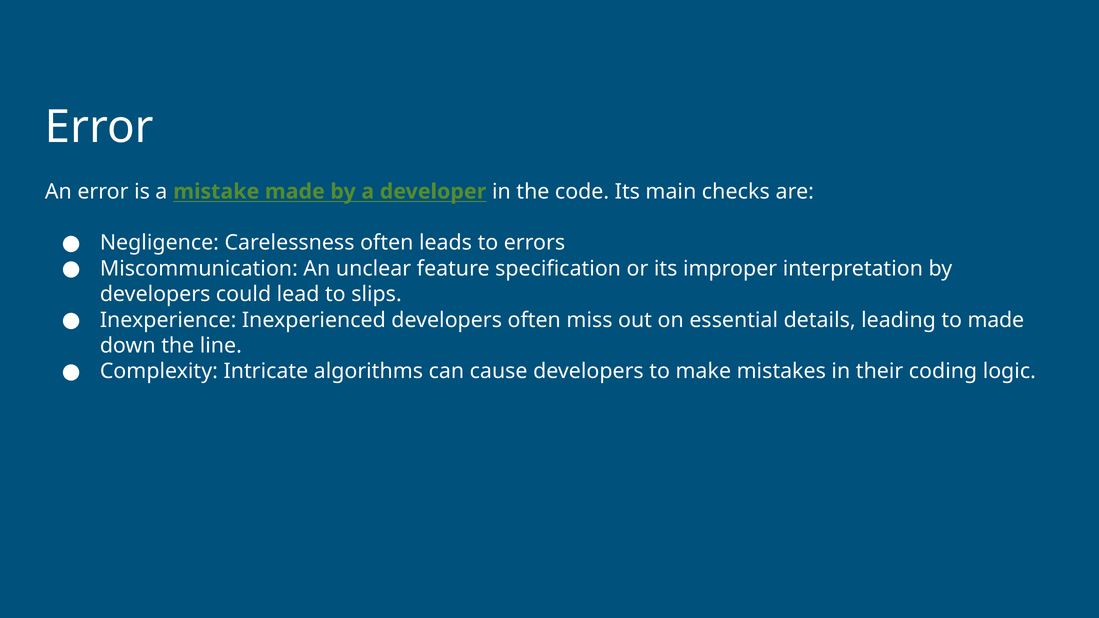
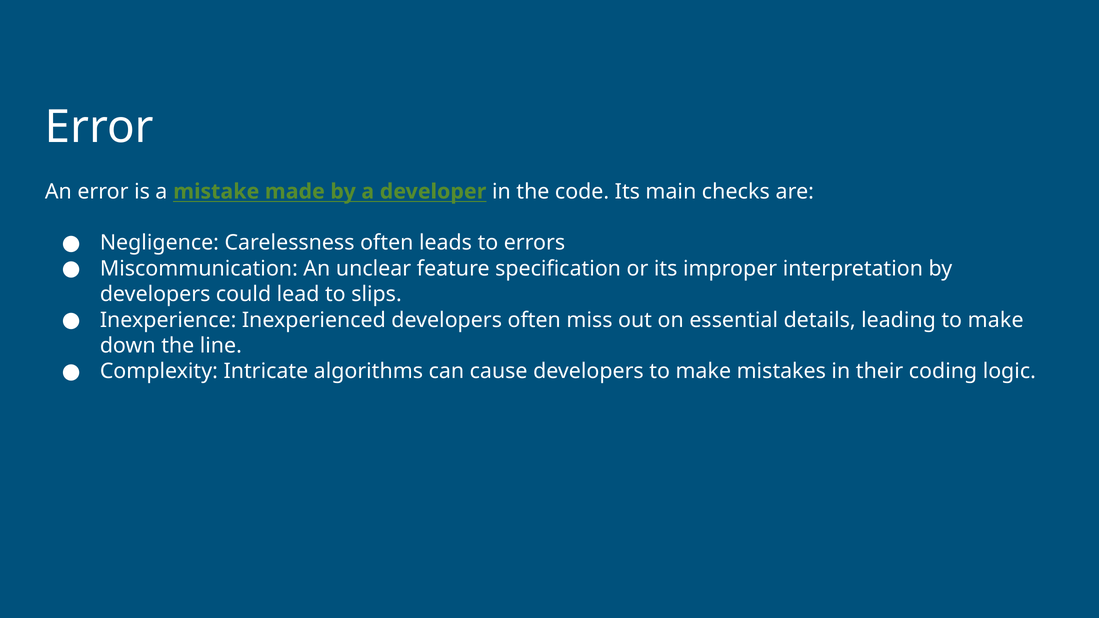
leading to made: made -> make
